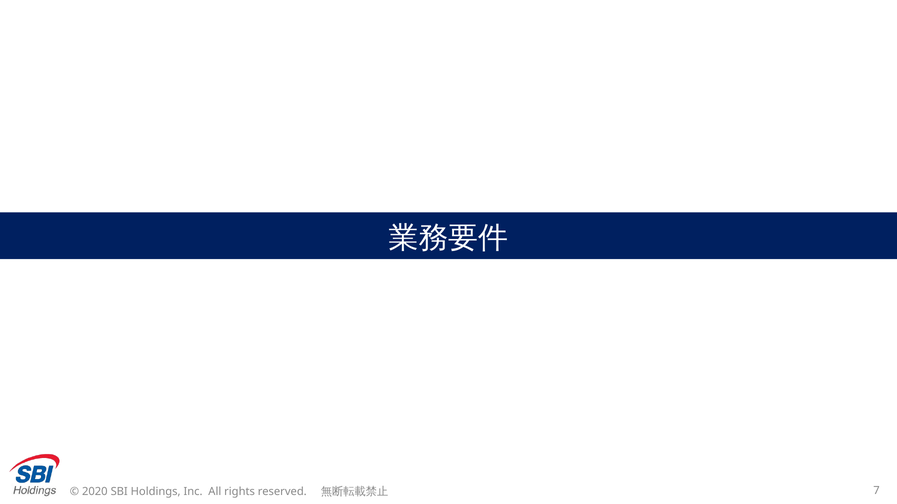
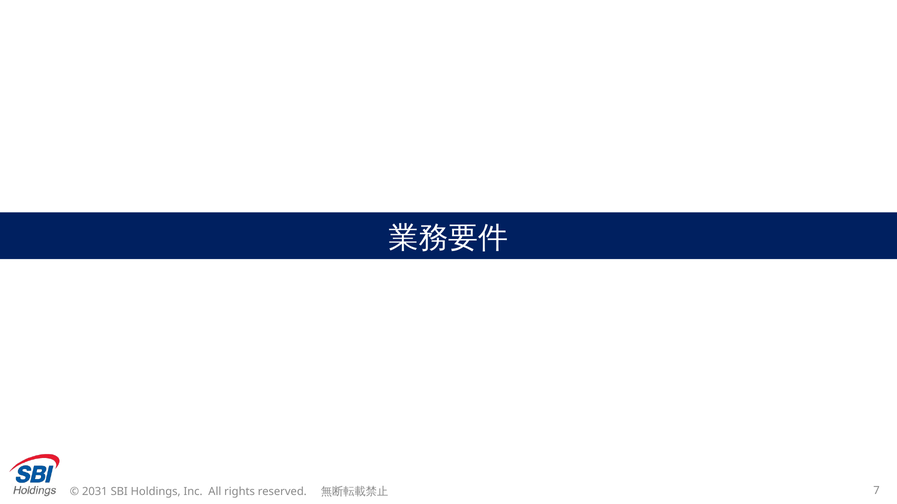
2020: 2020 -> 2031
